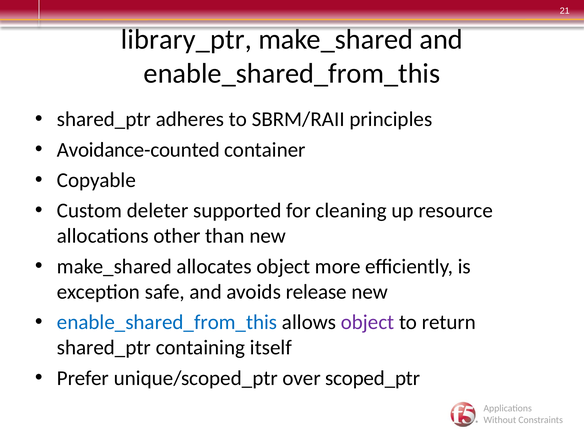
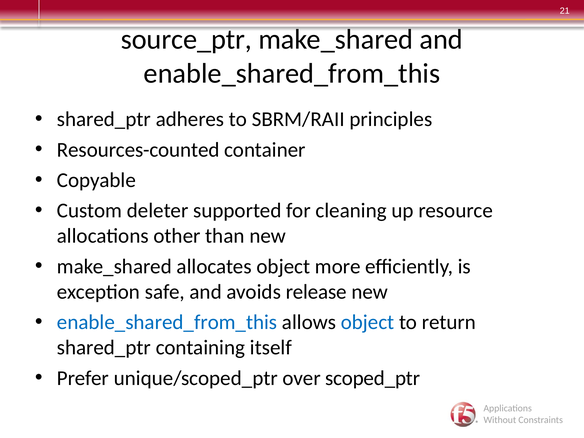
library_ptr: library_ptr -> source_ptr
Avoidance-counted: Avoidance-counted -> Resources-counted
object at (368, 322) colour: purple -> blue
